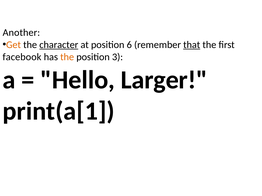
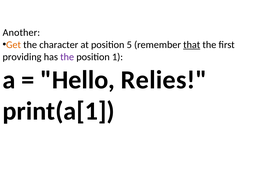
character underline: present -> none
6: 6 -> 5
facebook: facebook -> providing
the at (67, 57) colour: orange -> purple
3: 3 -> 1
Larger: Larger -> Relies
